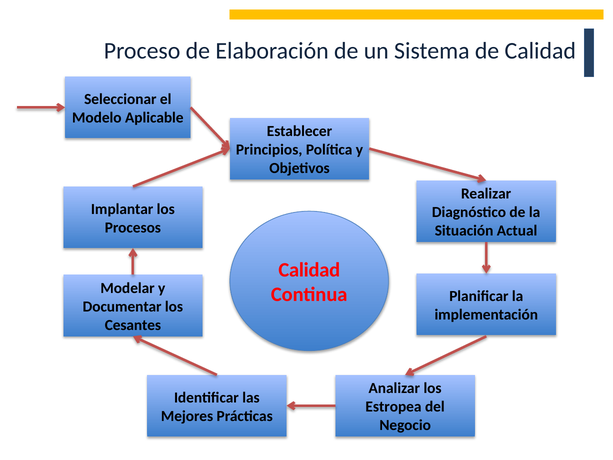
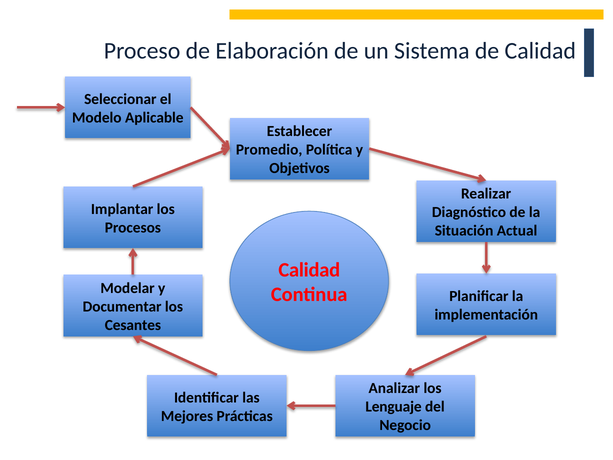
Principios: Principios -> Promedio
Estropea: Estropea -> Lenguaje
